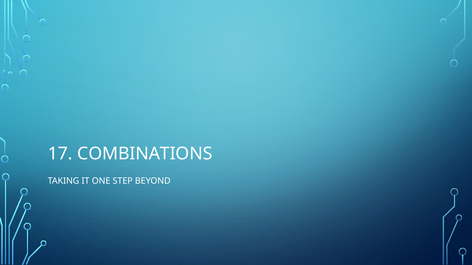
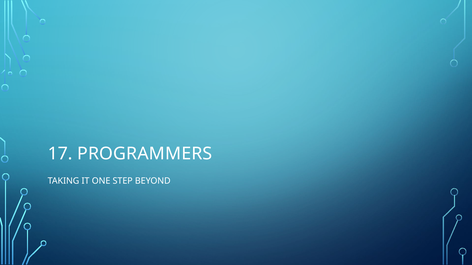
COMBINATIONS: COMBINATIONS -> PROGRAMMERS
